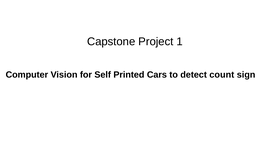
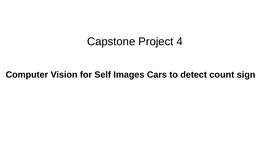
1: 1 -> 4
Printed: Printed -> Images
